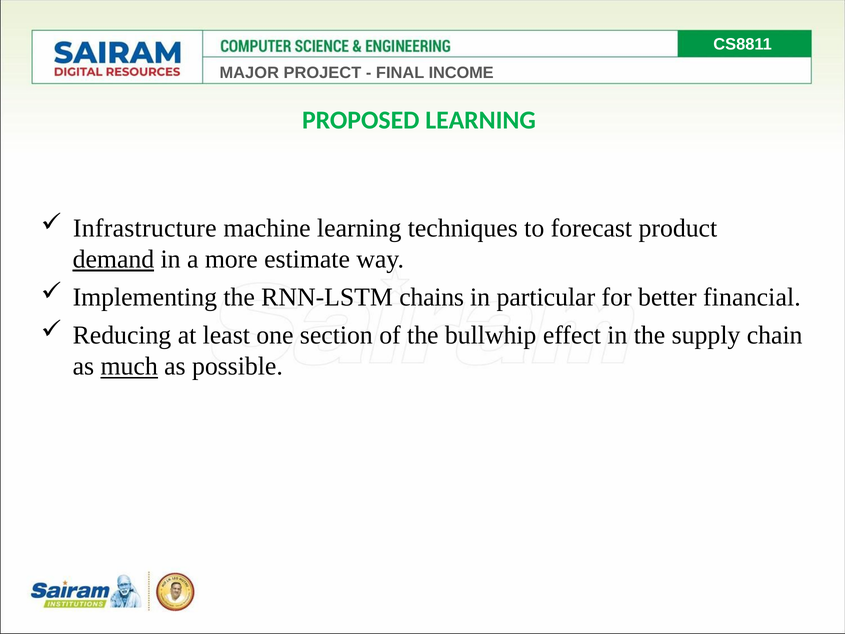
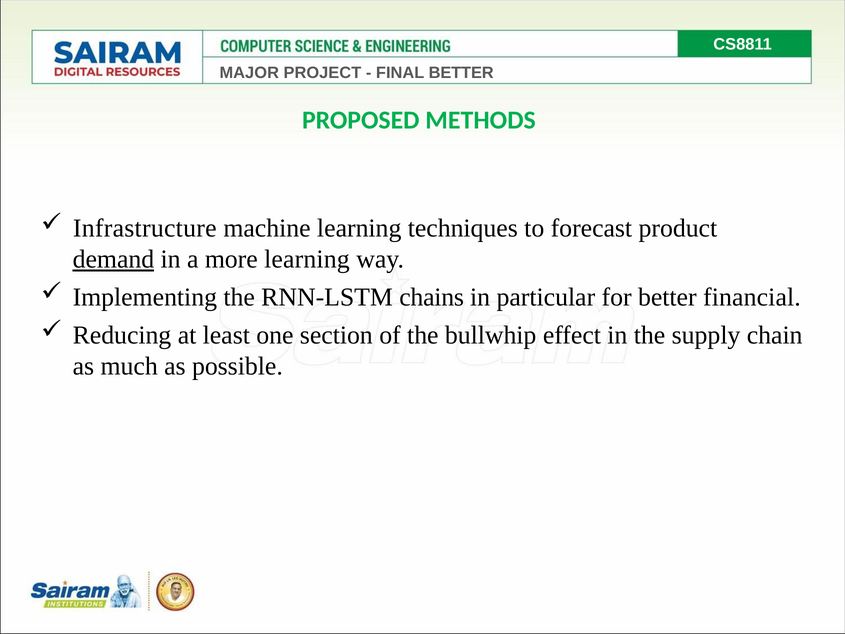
FINAL INCOME: INCOME -> BETTER
PROPOSED LEARNING: LEARNING -> METHODS
more estimate: estimate -> learning
much underline: present -> none
